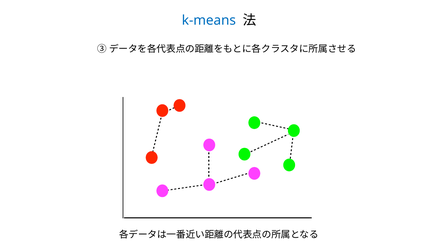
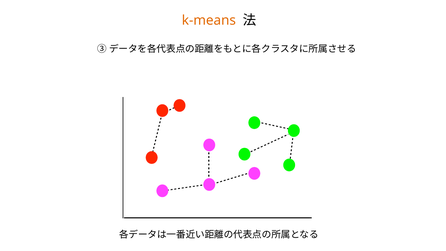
k-means colour: blue -> orange
